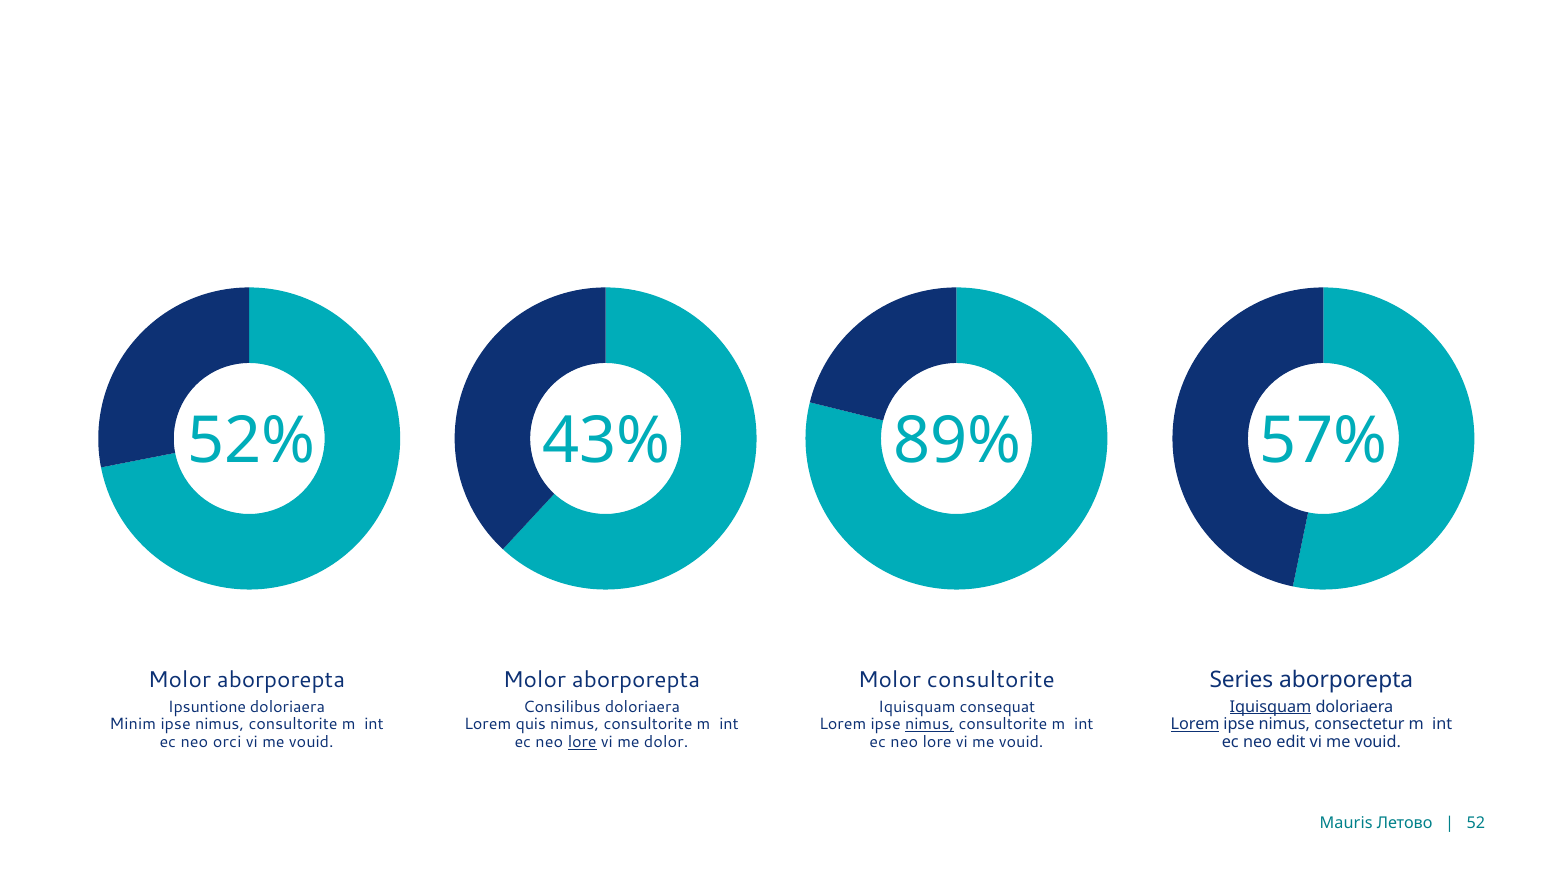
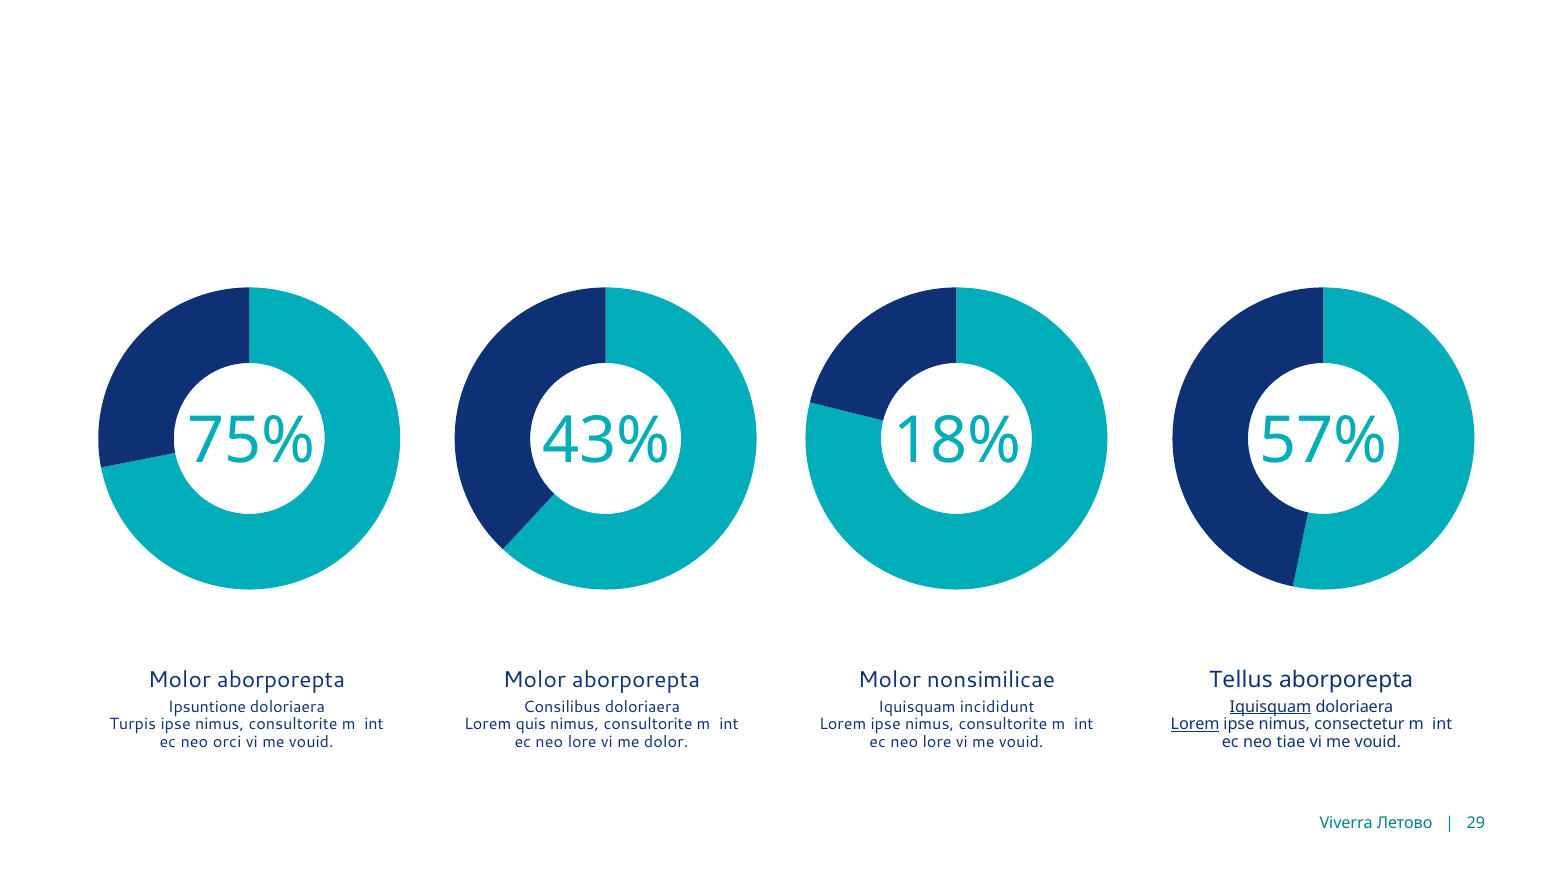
52%: 52% -> 75%
89%: 89% -> 18%
Molor consultorite: consultorite -> nonsimilicae
Series: Series -> Tellus
consequat: consequat -> incididunt
Minim: Minim -> Turpis
nimus at (930, 724) underline: present -> none
lore at (582, 742) underline: present -> none
edit: edit -> tiae
Mauris: Mauris -> Viverra
52: 52 -> 29
